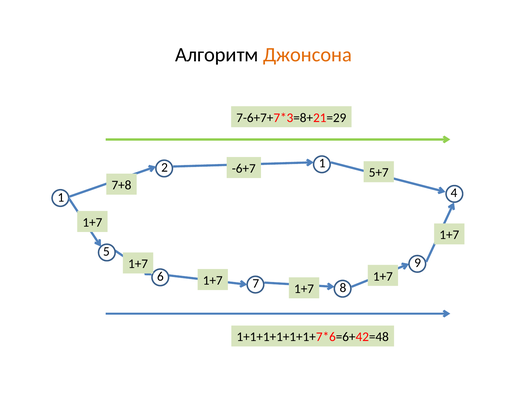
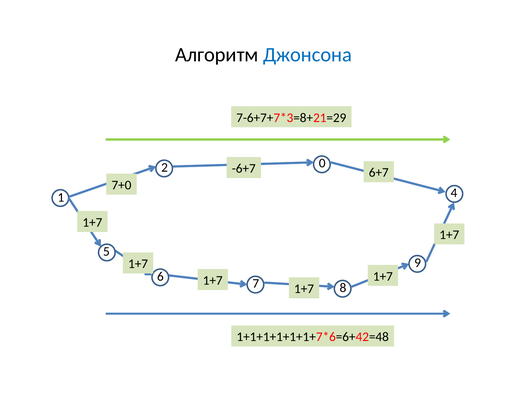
Джонсона colour: orange -> blue
2 1: 1 -> 0
5+7: 5+7 -> 6+7
7+8: 7+8 -> 7+0
